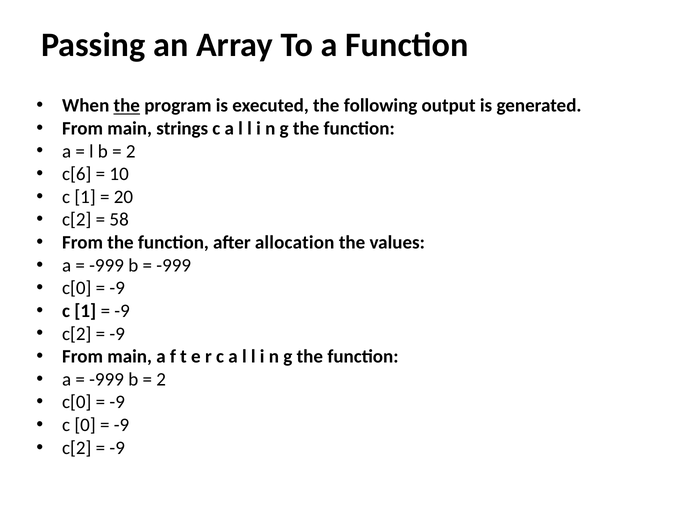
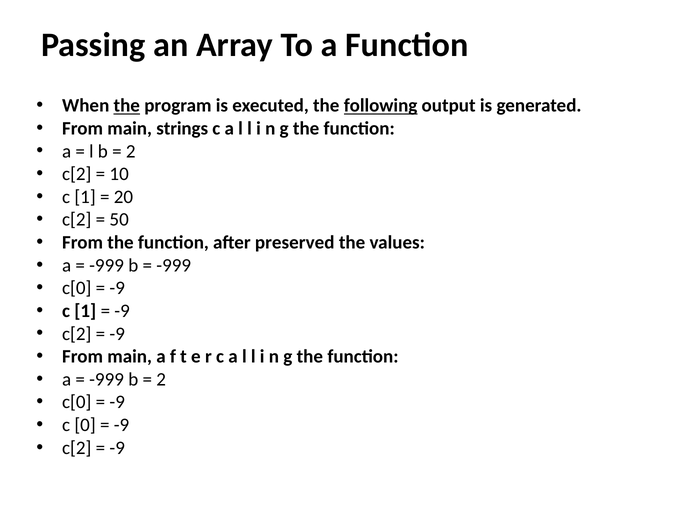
following underline: none -> present
c[6 at (77, 174): c[6 -> c[2
58: 58 -> 50
allocation: allocation -> preserved
